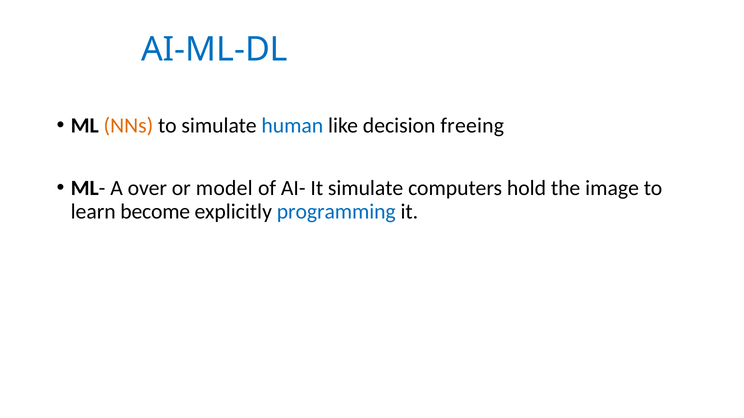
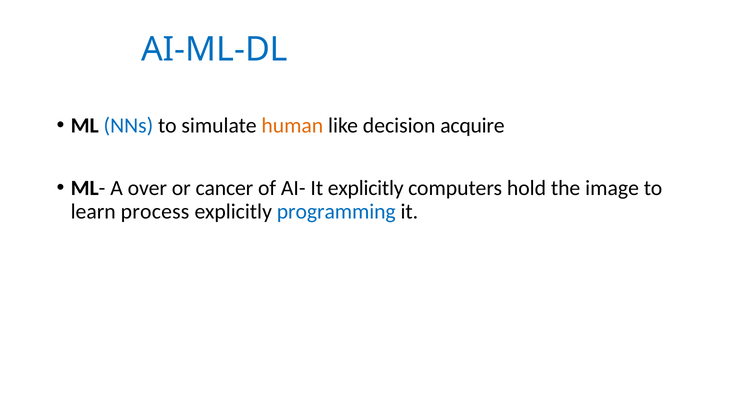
NNs colour: orange -> blue
human colour: blue -> orange
freeing: freeing -> acquire
model: model -> cancer
It simulate: simulate -> explicitly
become: become -> process
